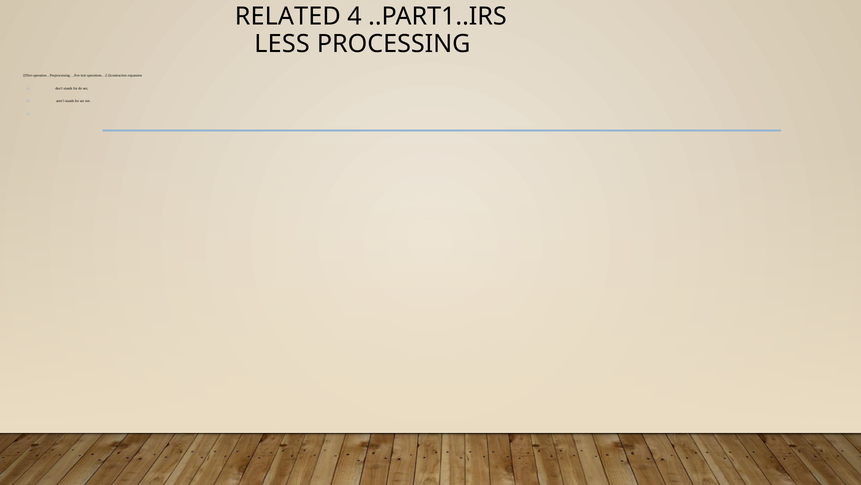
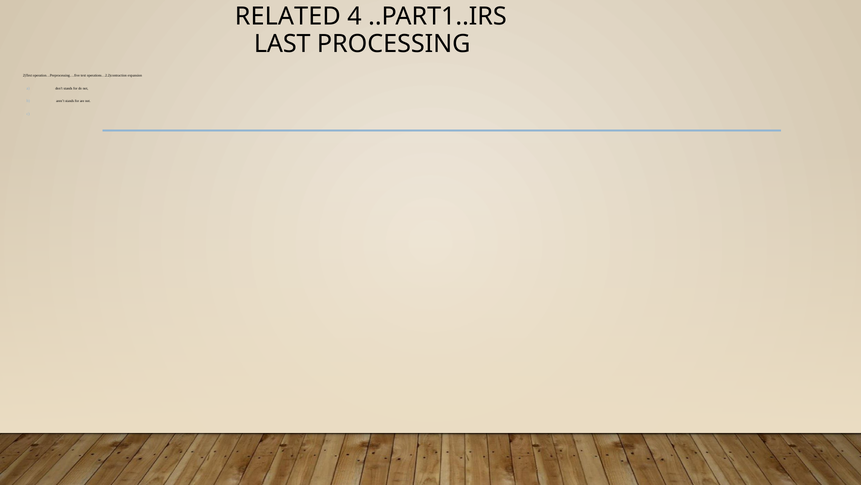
LESS: LESS -> LAST
